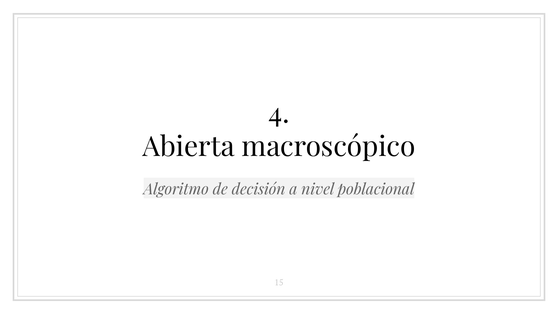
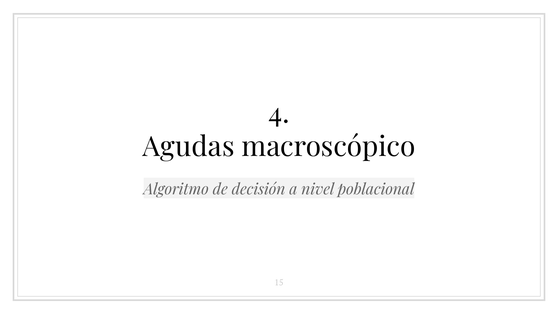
Abierta: Abierta -> Agudas
